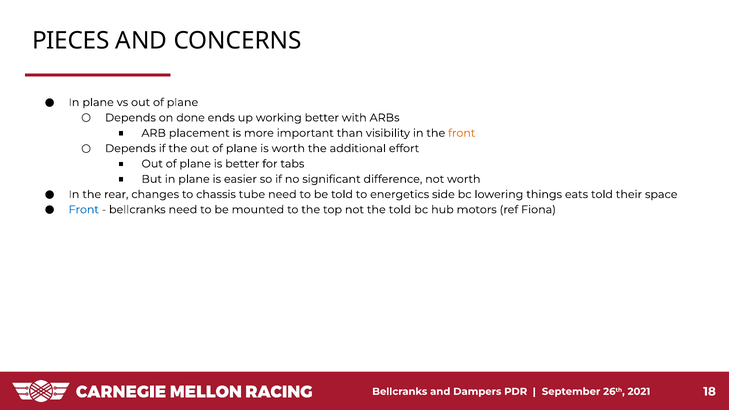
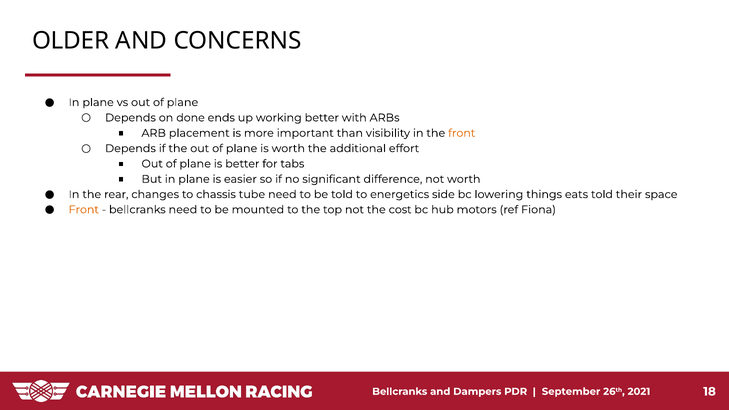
PIECES: PIECES -> OLDER
Front at (84, 210) colour: blue -> orange
the told: told -> cost
